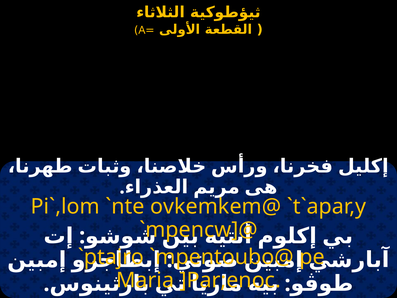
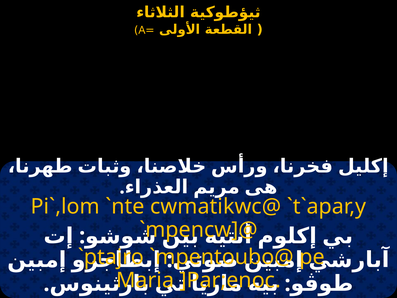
ovkemkem@: ovkemkem@ -> cwmatikwc@
